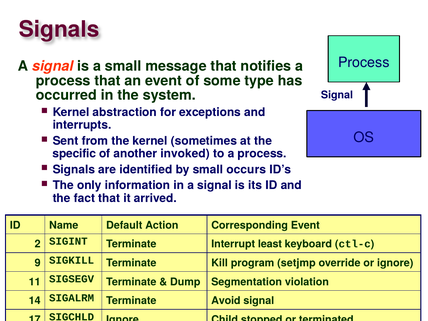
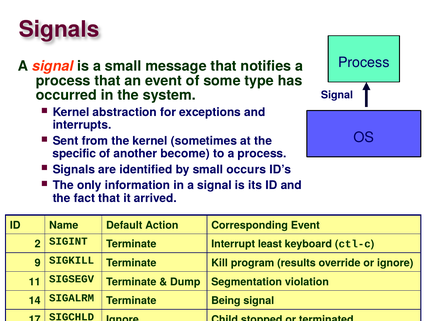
invoked: invoked -> become
setjmp: setjmp -> results
Avoid: Avoid -> Being
